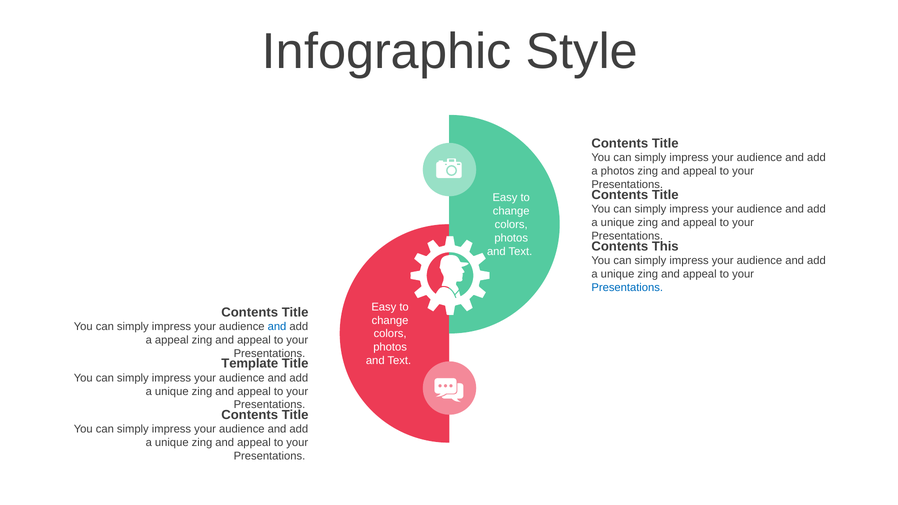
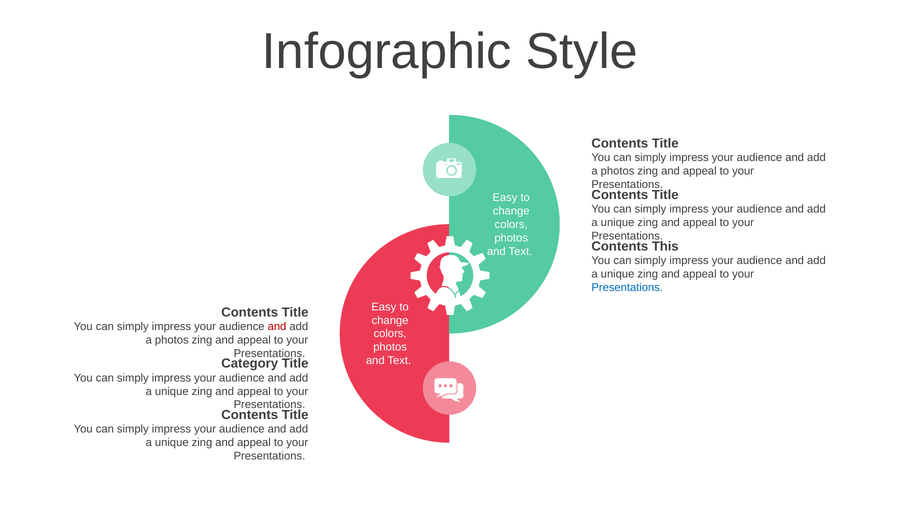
and at (277, 327) colour: blue -> red
appeal at (172, 340): appeal -> photos
Template: Template -> Category
